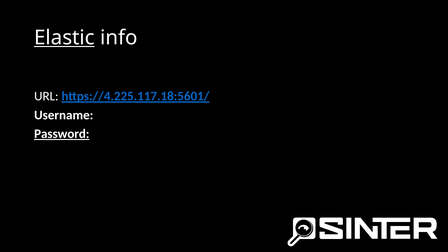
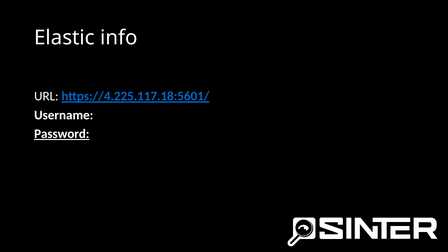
Elastic underline: present -> none
